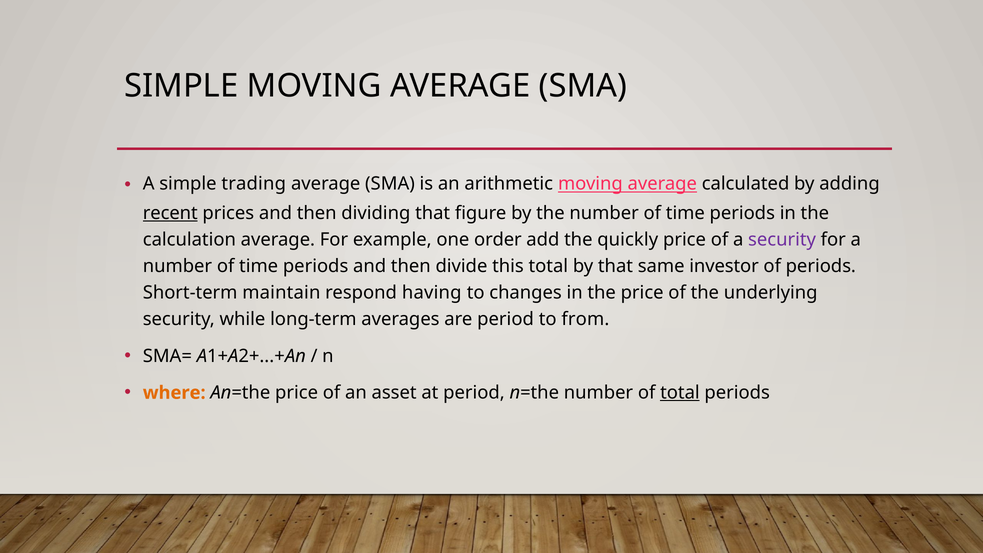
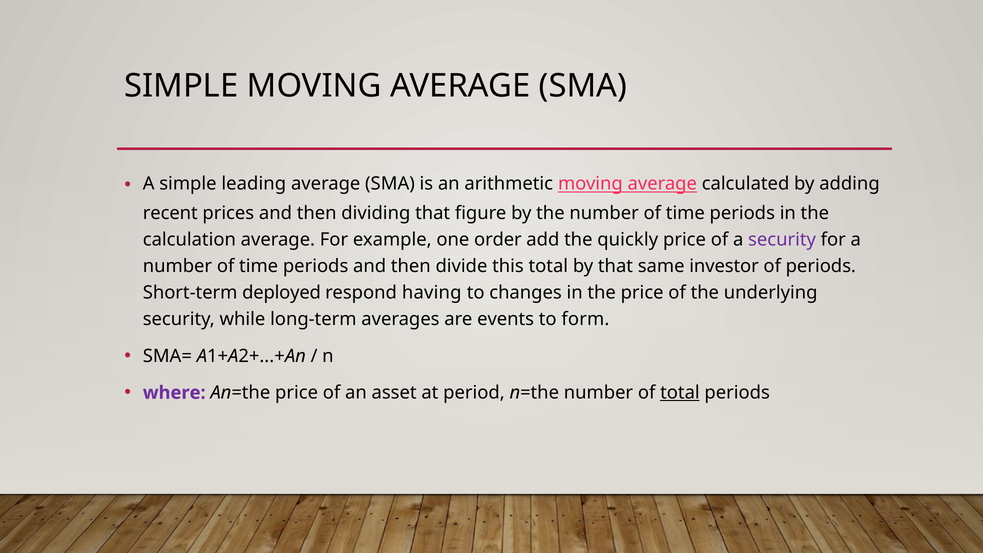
trading: trading -> leading
recent underline: present -> none
maintain: maintain -> deployed
are period: period -> events
from: from -> form
where colour: orange -> purple
